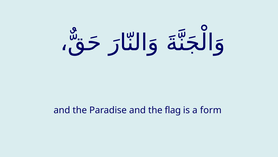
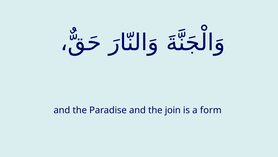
flag: flag -> join
